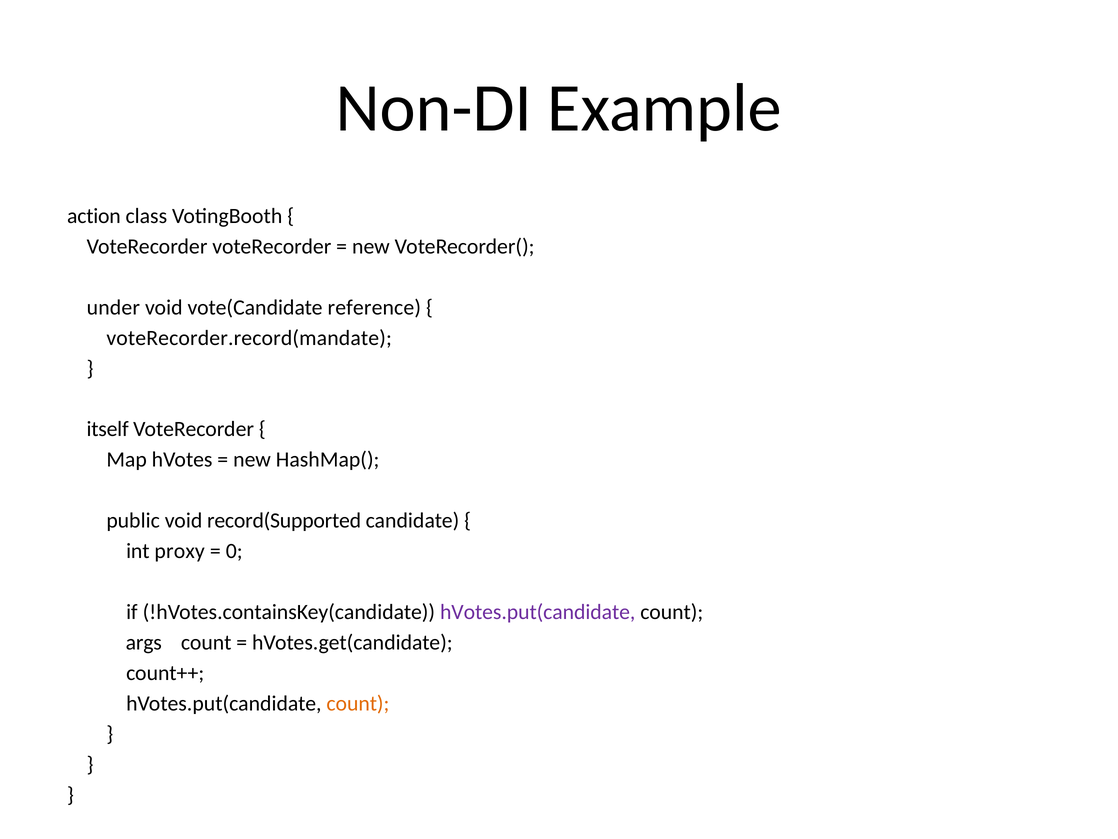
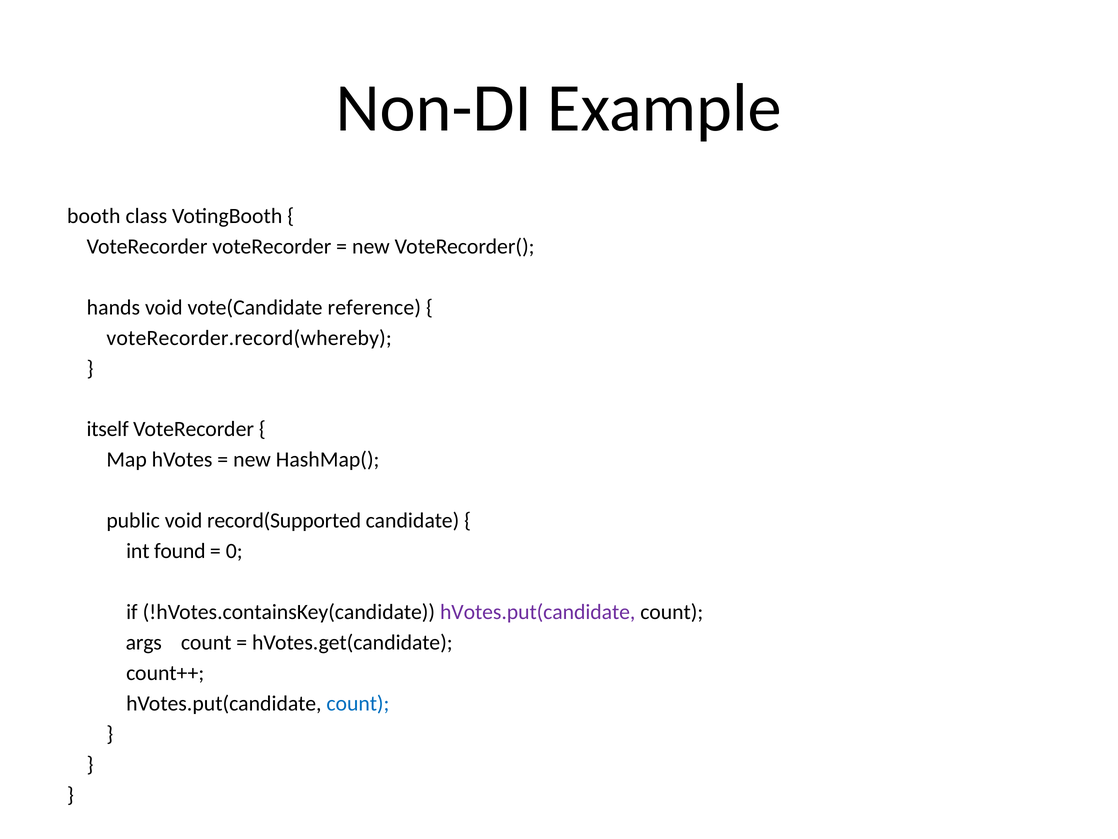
action: action -> booth
under: under -> hands
voteRecorder.record(mandate: voteRecorder.record(mandate -> voteRecorder.record(whereby
proxy: proxy -> found
count at (358, 703) colour: orange -> blue
